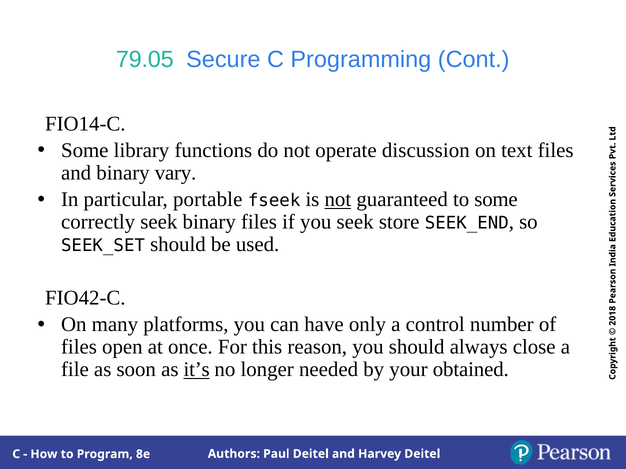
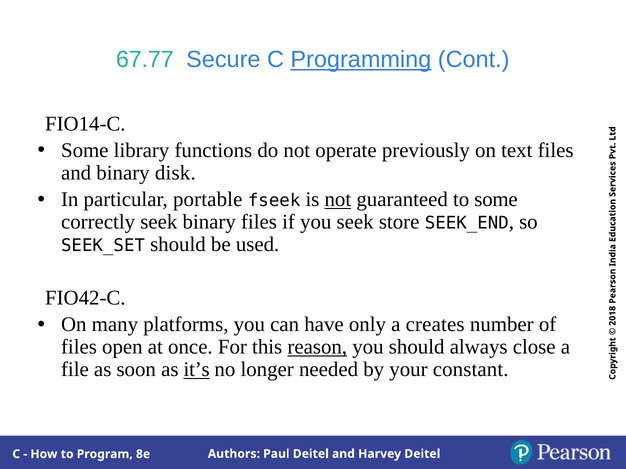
79.05: 79.05 -> 67.77
Programming underline: none -> present
discussion: discussion -> previously
vary: vary -> disk
control: control -> creates
reason underline: none -> present
obtained: obtained -> constant
